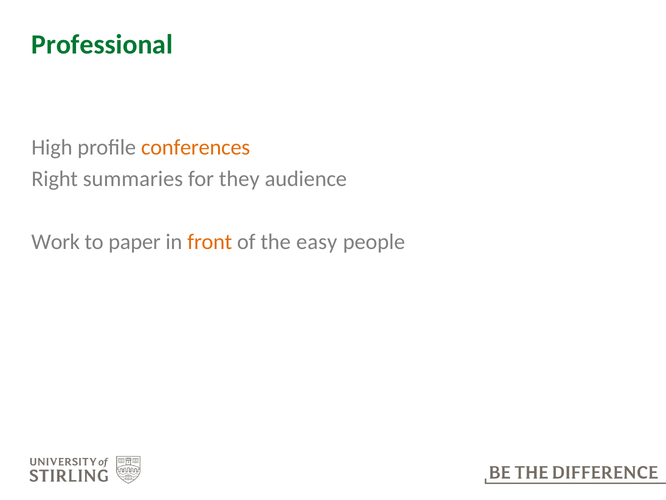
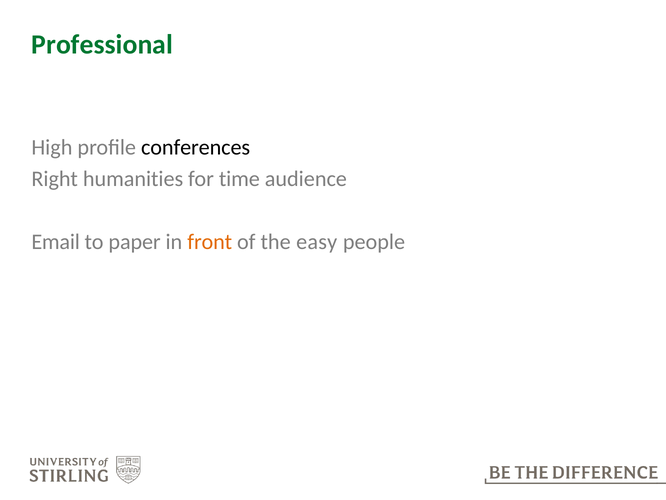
conferences colour: orange -> black
summaries: summaries -> humanities
they: they -> time
Work: Work -> Email
